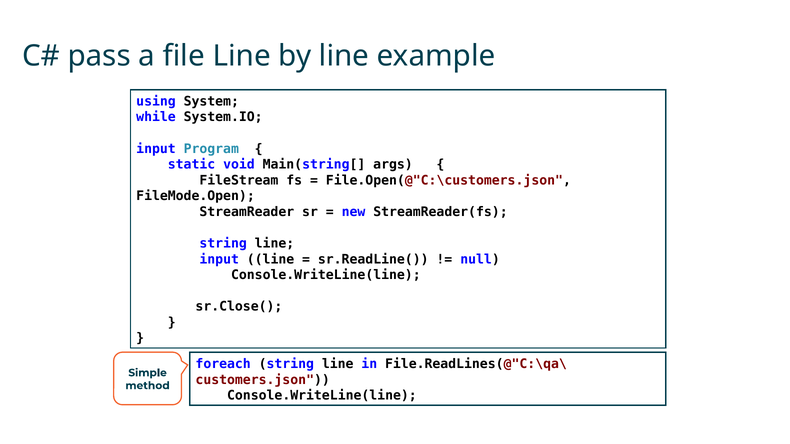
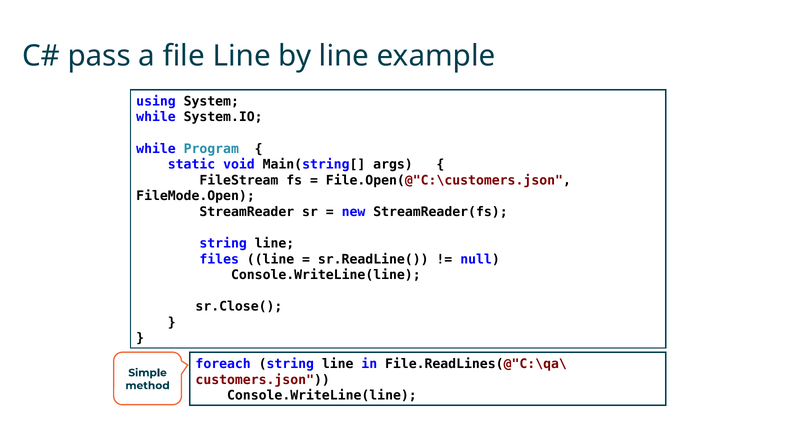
input at (156, 149): input -> while
input at (219, 259): input -> files
